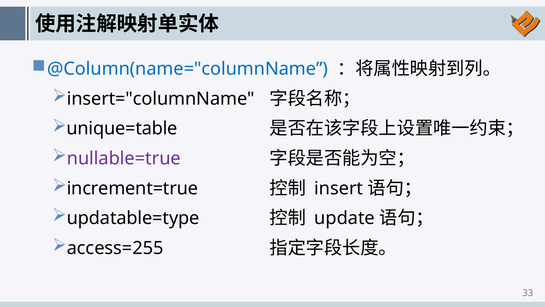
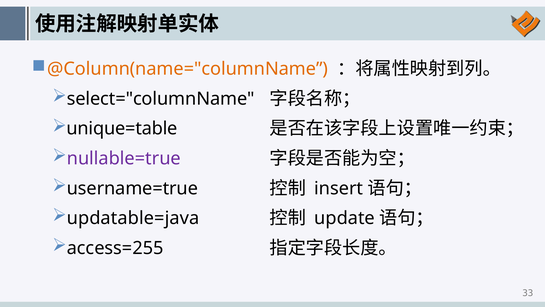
@Column(name="columnName colour: blue -> orange
insert="columnName: insert="columnName -> select="columnName
increment=true: increment=true -> username=true
updatable=type: updatable=type -> updatable=java
